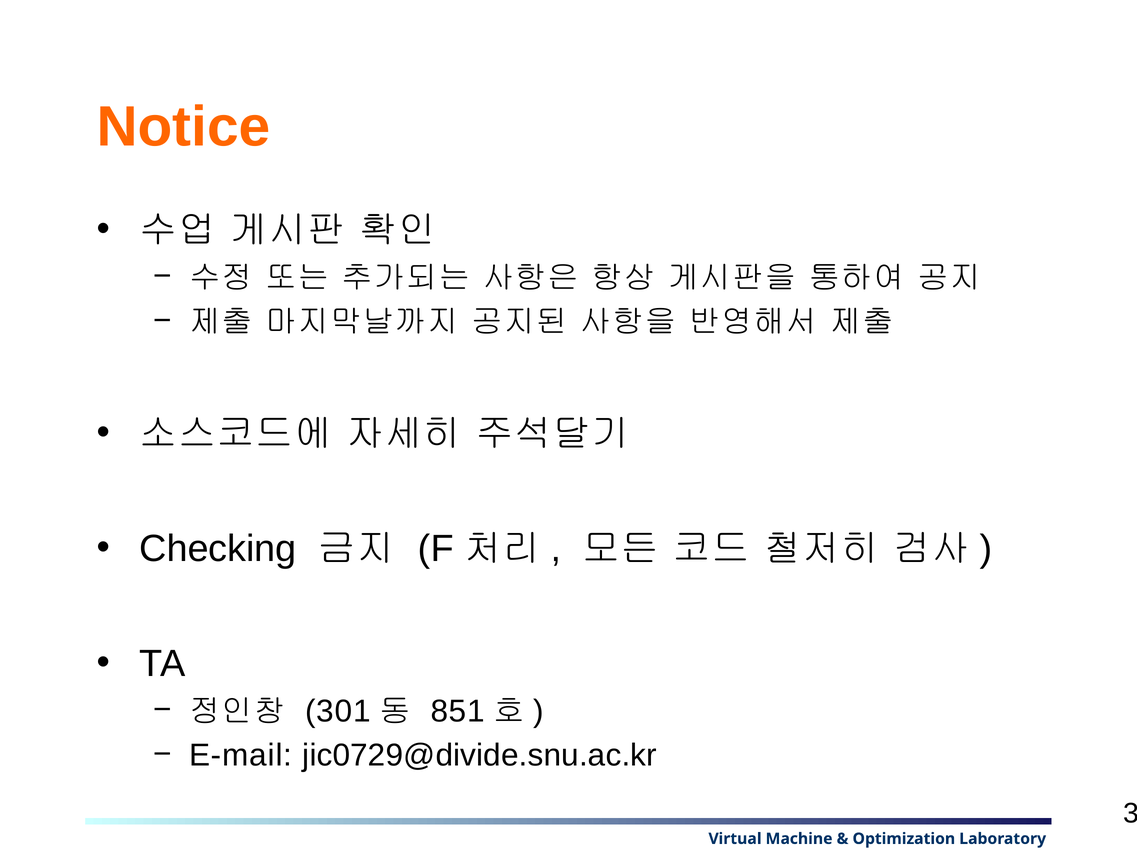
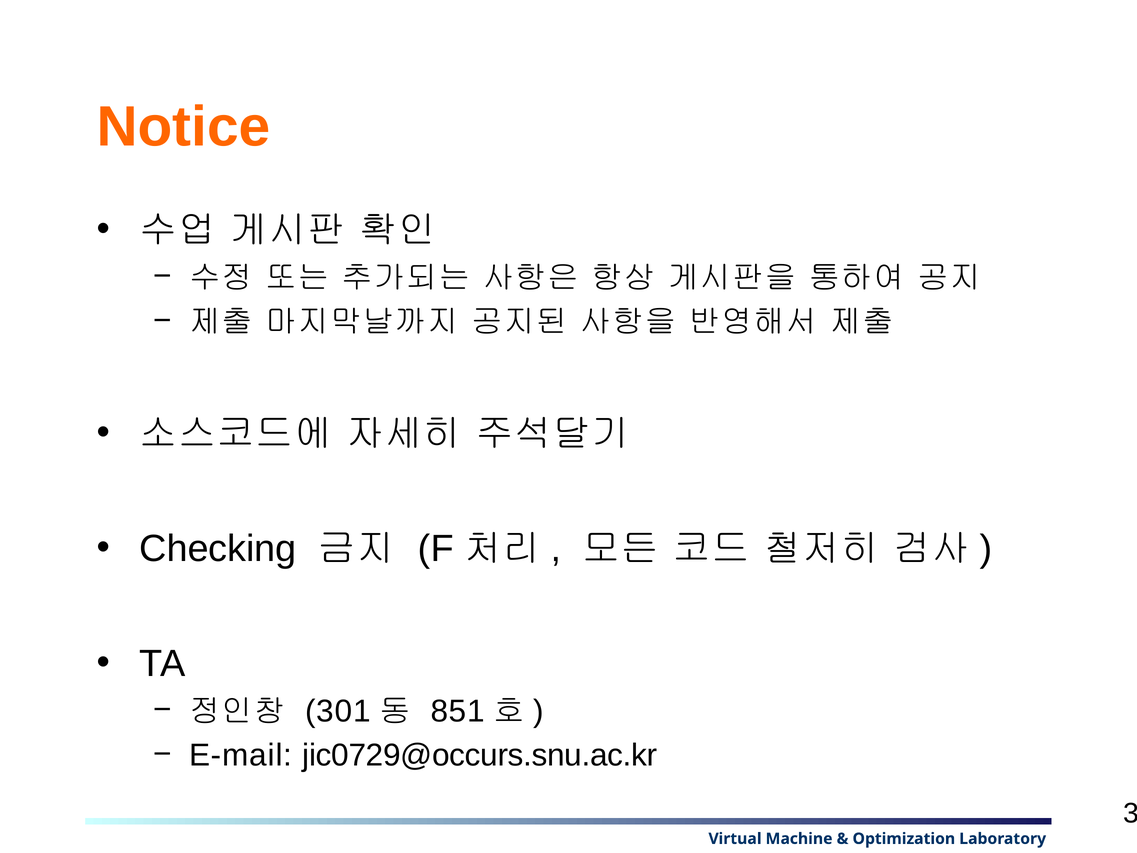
jic0729@divide.snu.ac.kr: jic0729@divide.snu.ac.kr -> jic0729@occurs.snu.ac.kr
